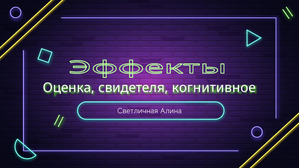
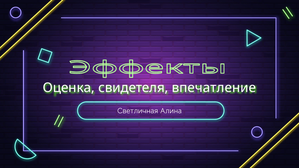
когнитивное: когнитивное -> впечатление
